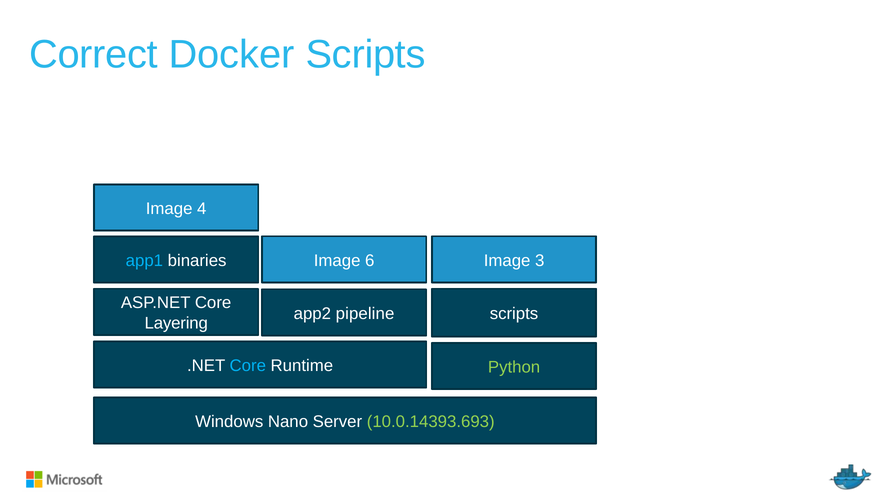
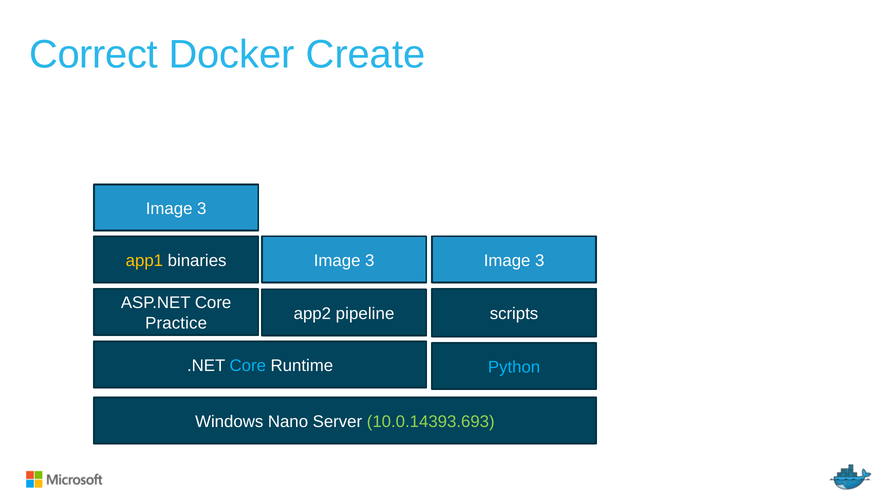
Docker Scripts: Scripts -> Create
4 at (202, 209): 4 -> 3
6 at (370, 261): 6 -> 3
app1 colour: light blue -> yellow
Layering: Layering -> Practice
Python colour: light green -> light blue
